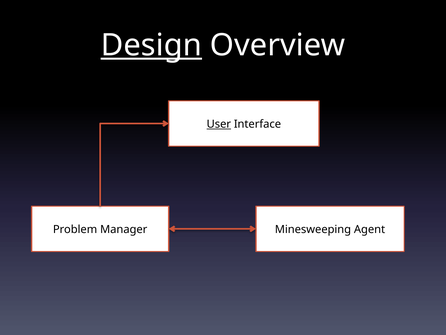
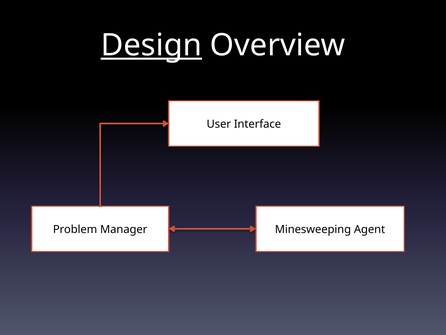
User underline: present -> none
